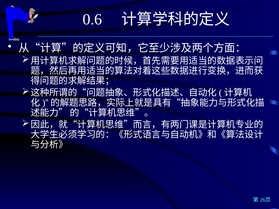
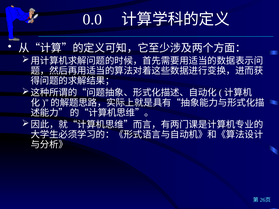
0.6: 0.6 -> 0.0
